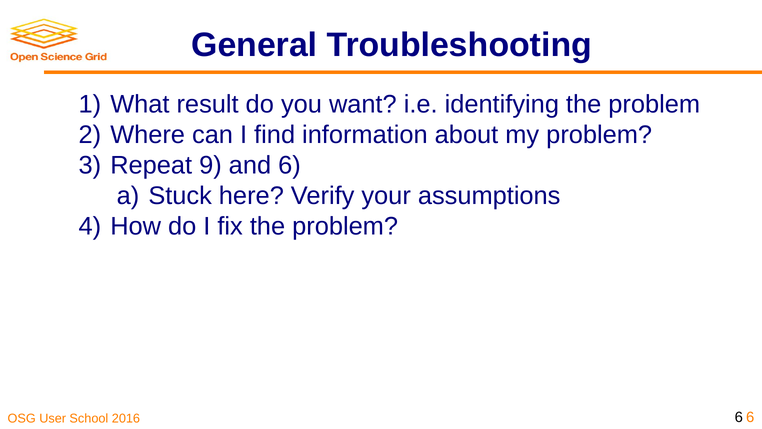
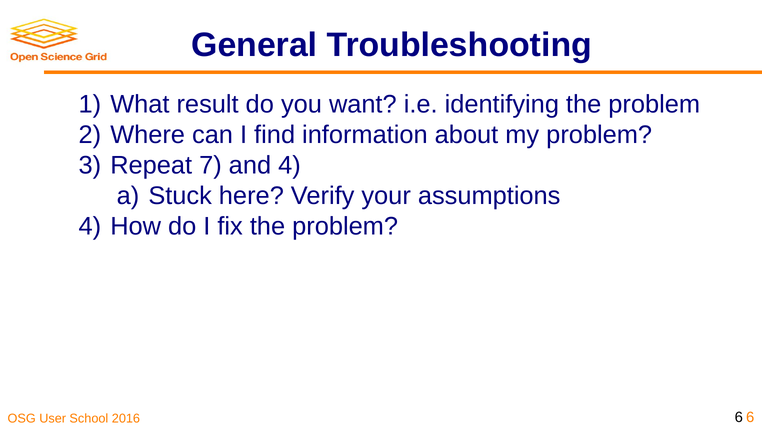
9: 9 -> 7
and 6: 6 -> 4
